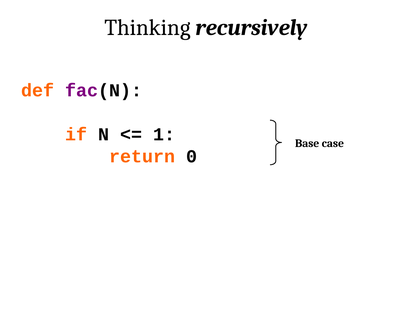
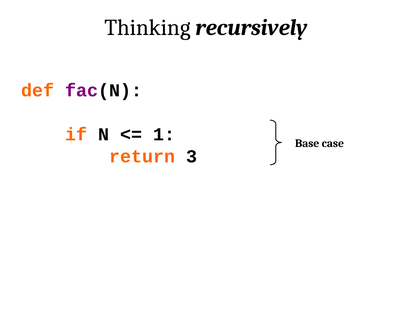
0: 0 -> 3
